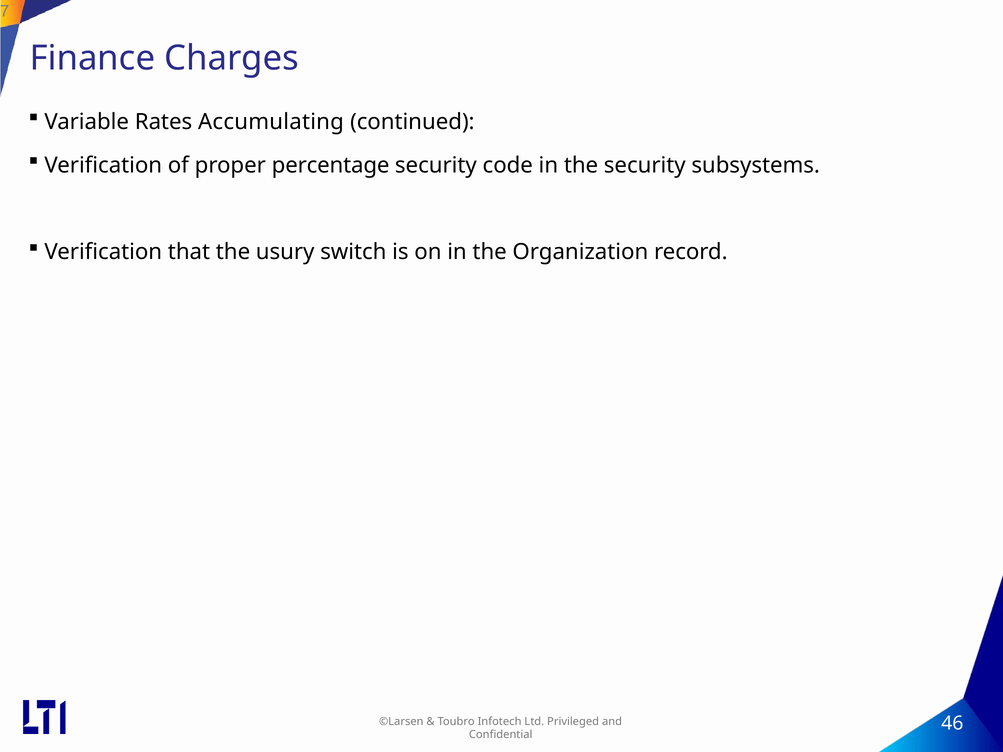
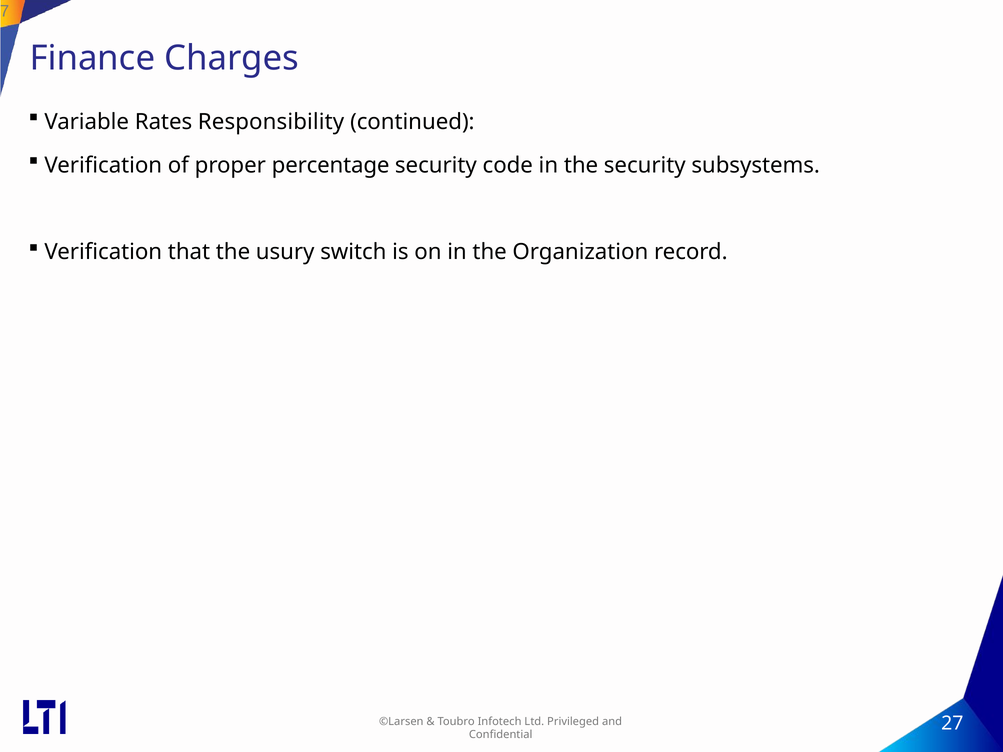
Accumulating: Accumulating -> Responsibility
46: 46 -> 27
